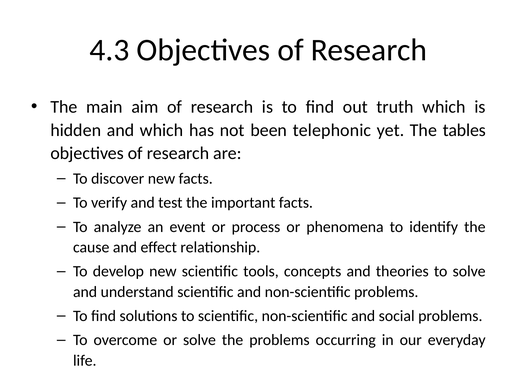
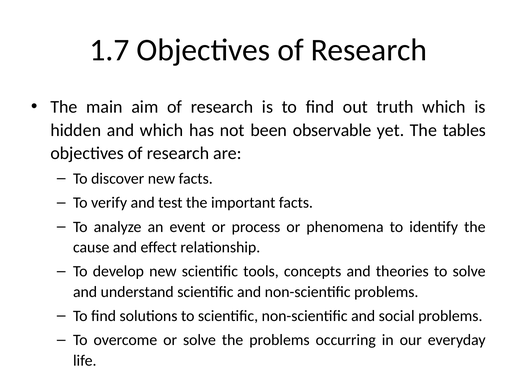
4.3: 4.3 -> 1.7
telephonic: telephonic -> observable
